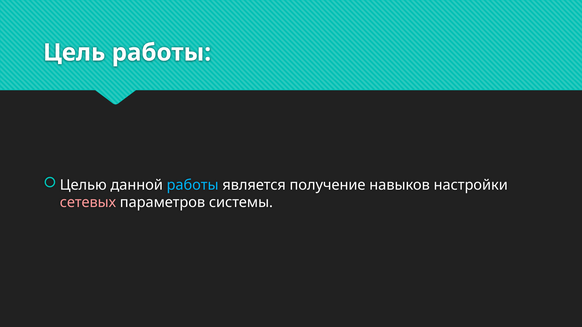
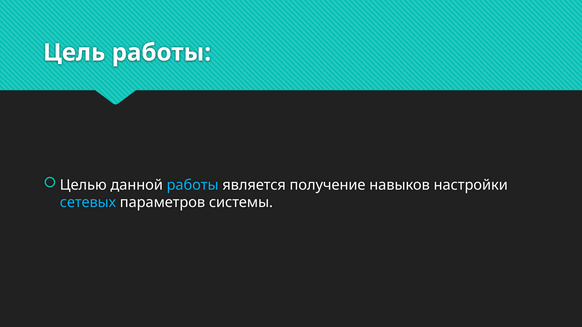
сетевых colour: pink -> light blue
